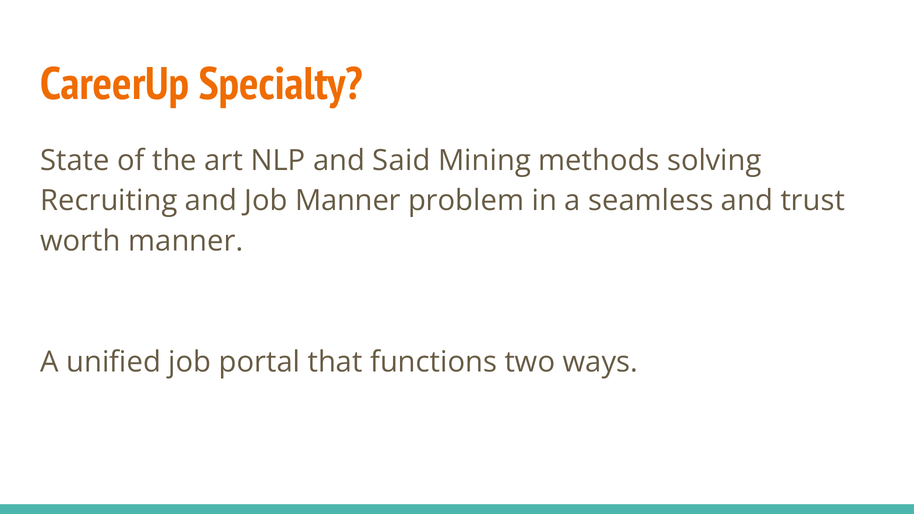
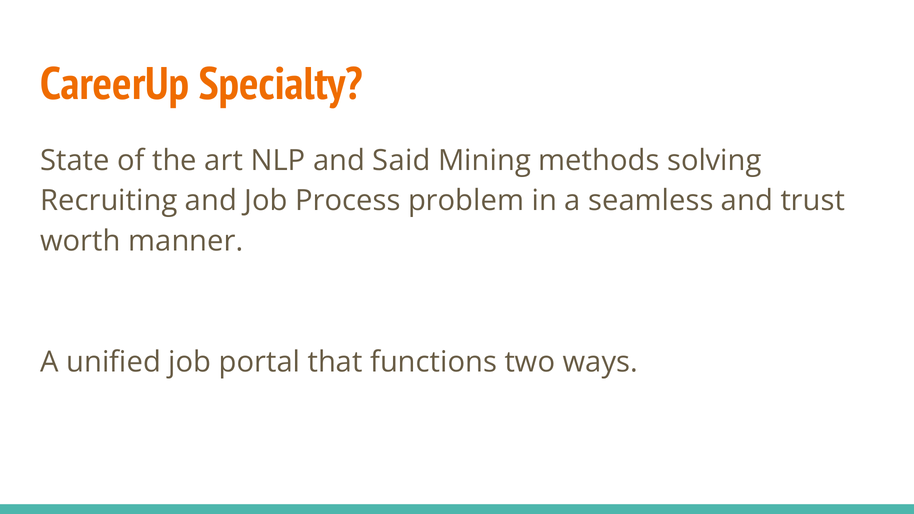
Job Manner: Manner -> Process
